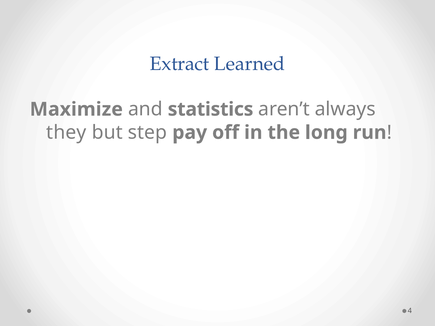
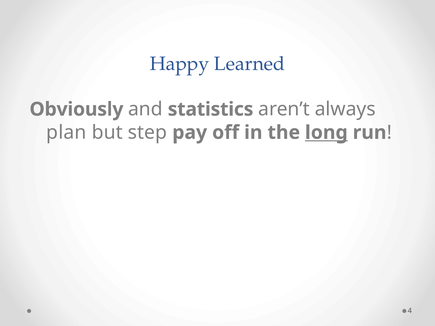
Extract: Extract -> Happy
Maximize: Maximize -> Obviously
they: they -> plan
long underline: none -> present
